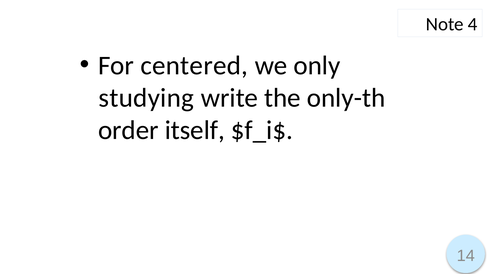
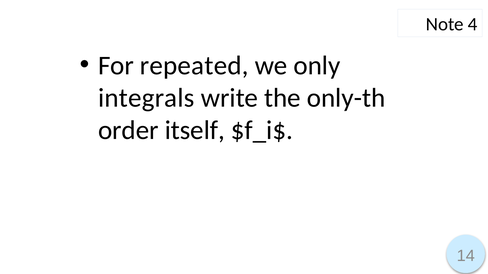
centered: centered -> repeated
studying: studying -> integrals
